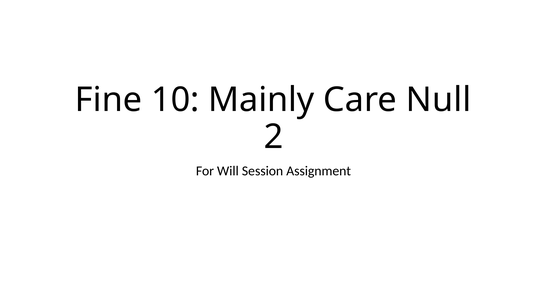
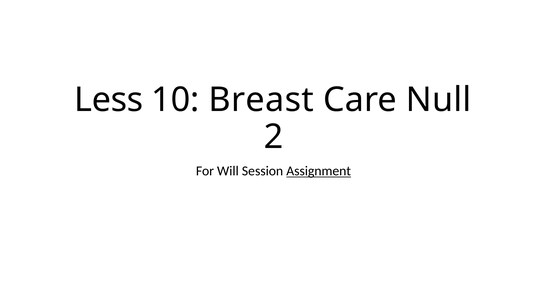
Fine: Fine -> Less
Mainly: Mainly -> Breast
Assignment underline: none -> present
